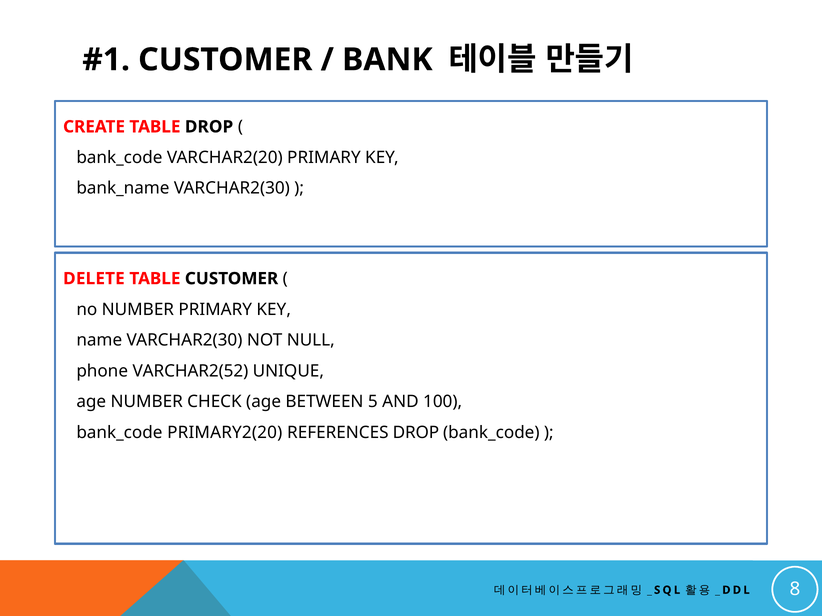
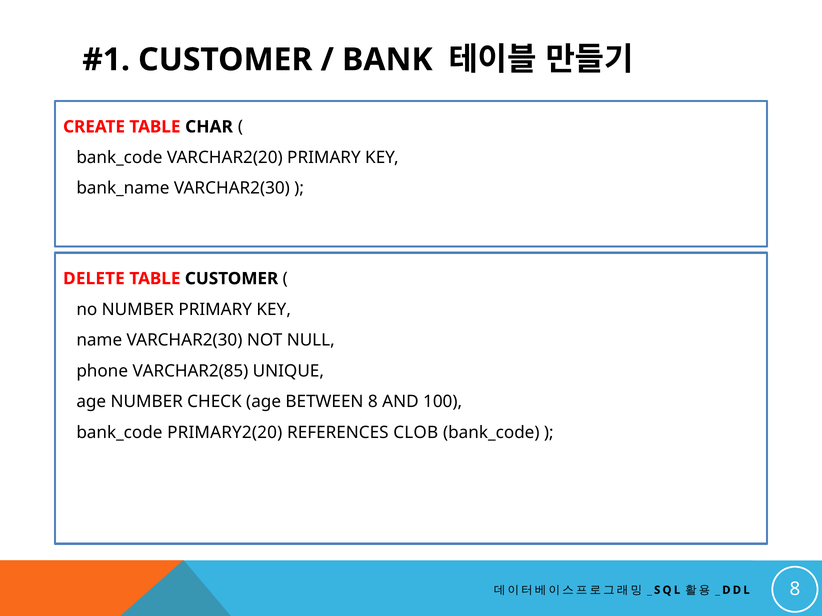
TABLE DROP: DROP -> CHAR
VARCHAR2(52: VARCHAR2(52 -> VARCHAR2(85
BETWEEN 5: 5 -> 8
REFERENCES DROP: DROP -> CLOB
